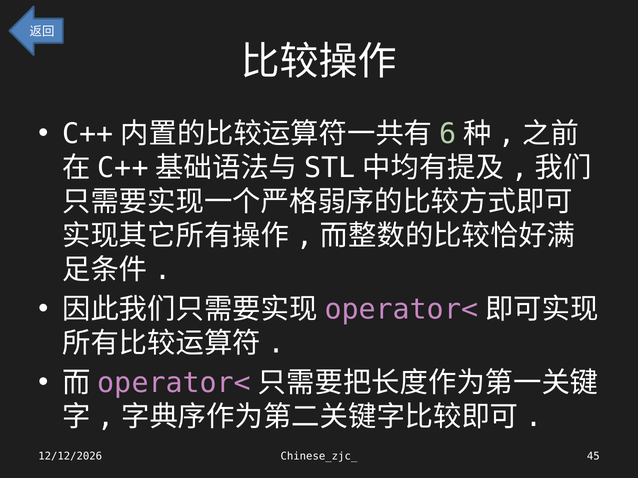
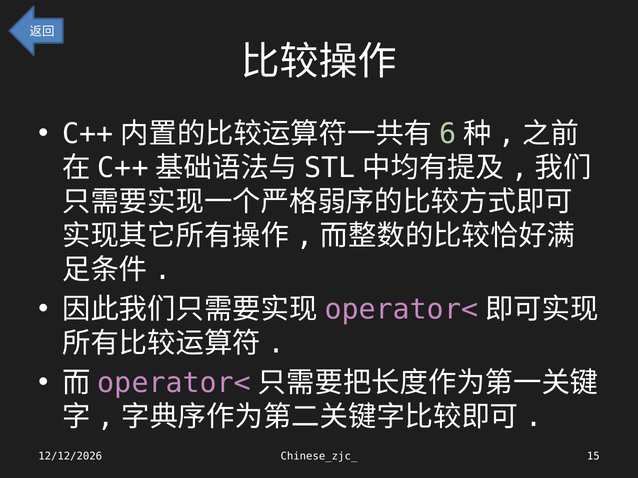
45: 45 -> 15
